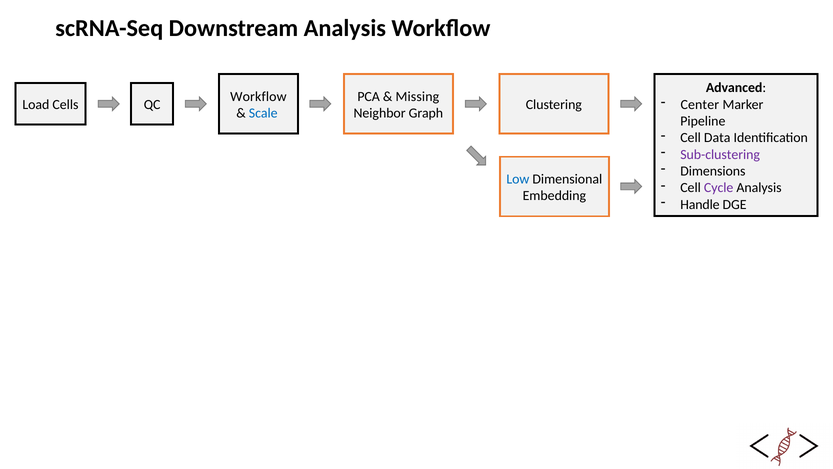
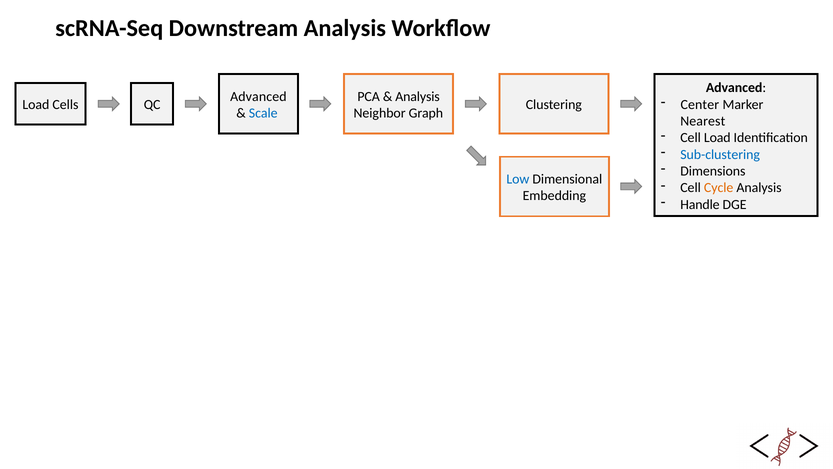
Workflow at (258, 96): Workflow -> Advanced
Missing at (417, 96): Missing -> Analysis
Pipeline: Pipeline -> Nearest
Cell Data: Data -> Load
Sub-clustering colour: purple -> blue
Cycle colour: purple -> orange
